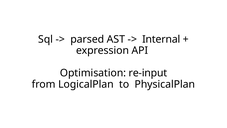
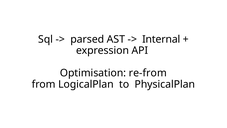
re-input: re-input -> re-from
